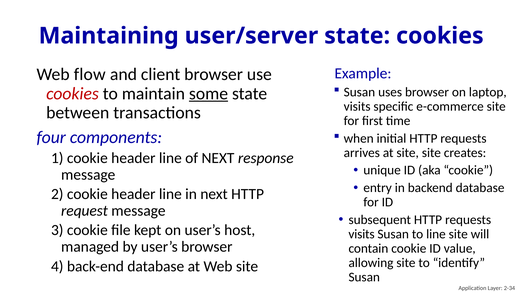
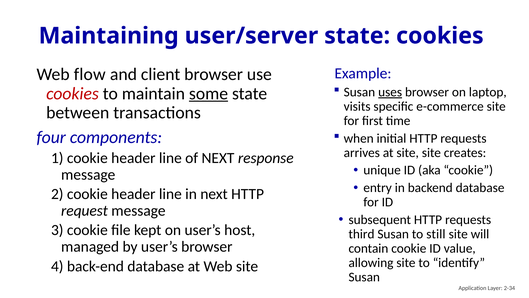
uses underline: none -> present
visits at (362, 234): visits -> third
to line: line -> still
